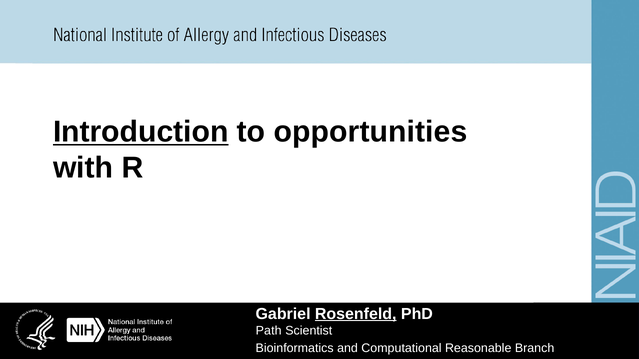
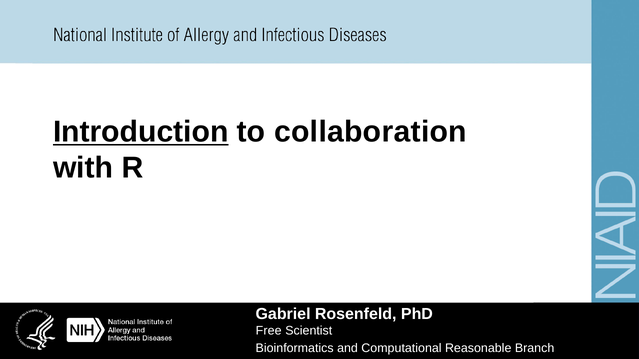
opportunities: opportunities -> collaboration
Rosenfeld underline: present -> none
Path: Path -> Free
